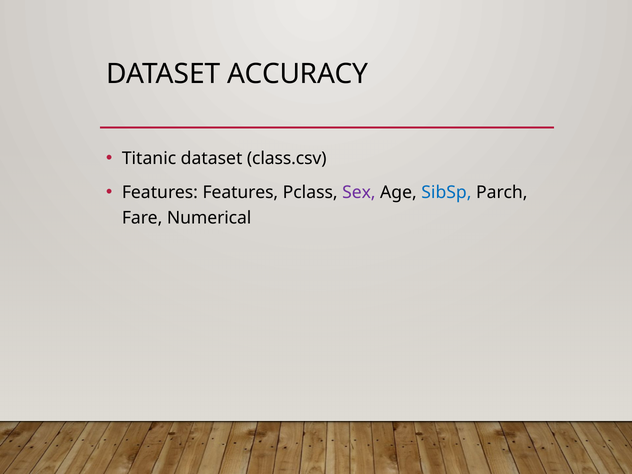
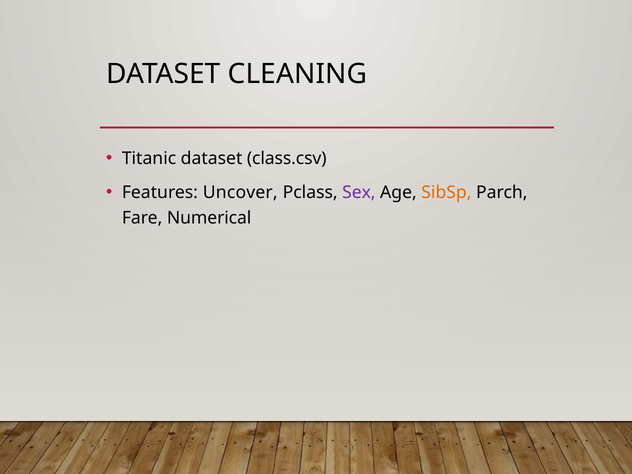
ACCURACY: ACCURACY -> CLEANING
Features Features: Features -> Uncover
SibSp colour: blue -> orange
